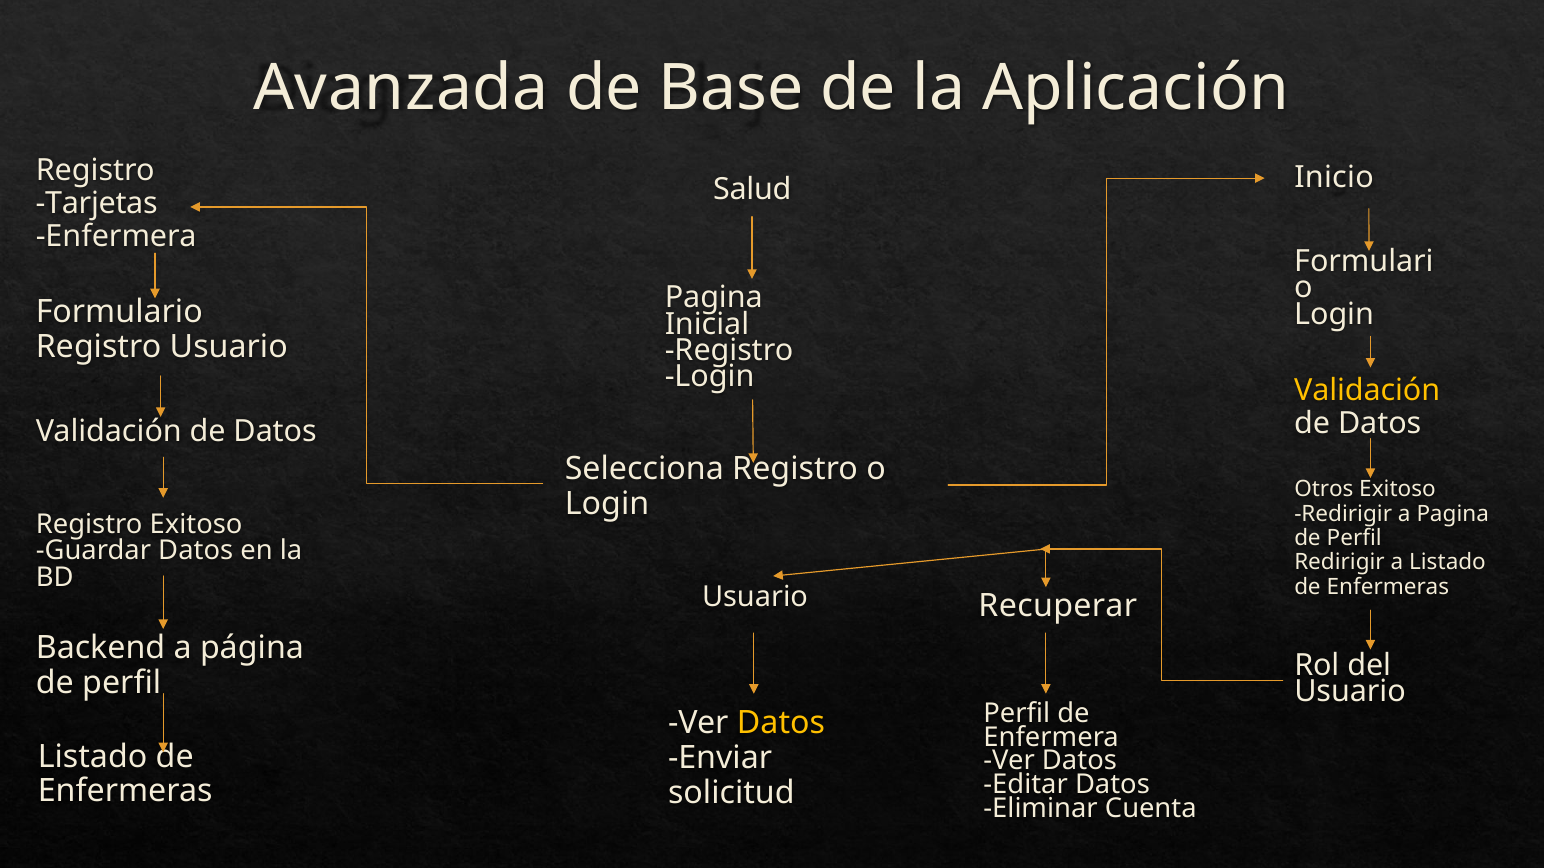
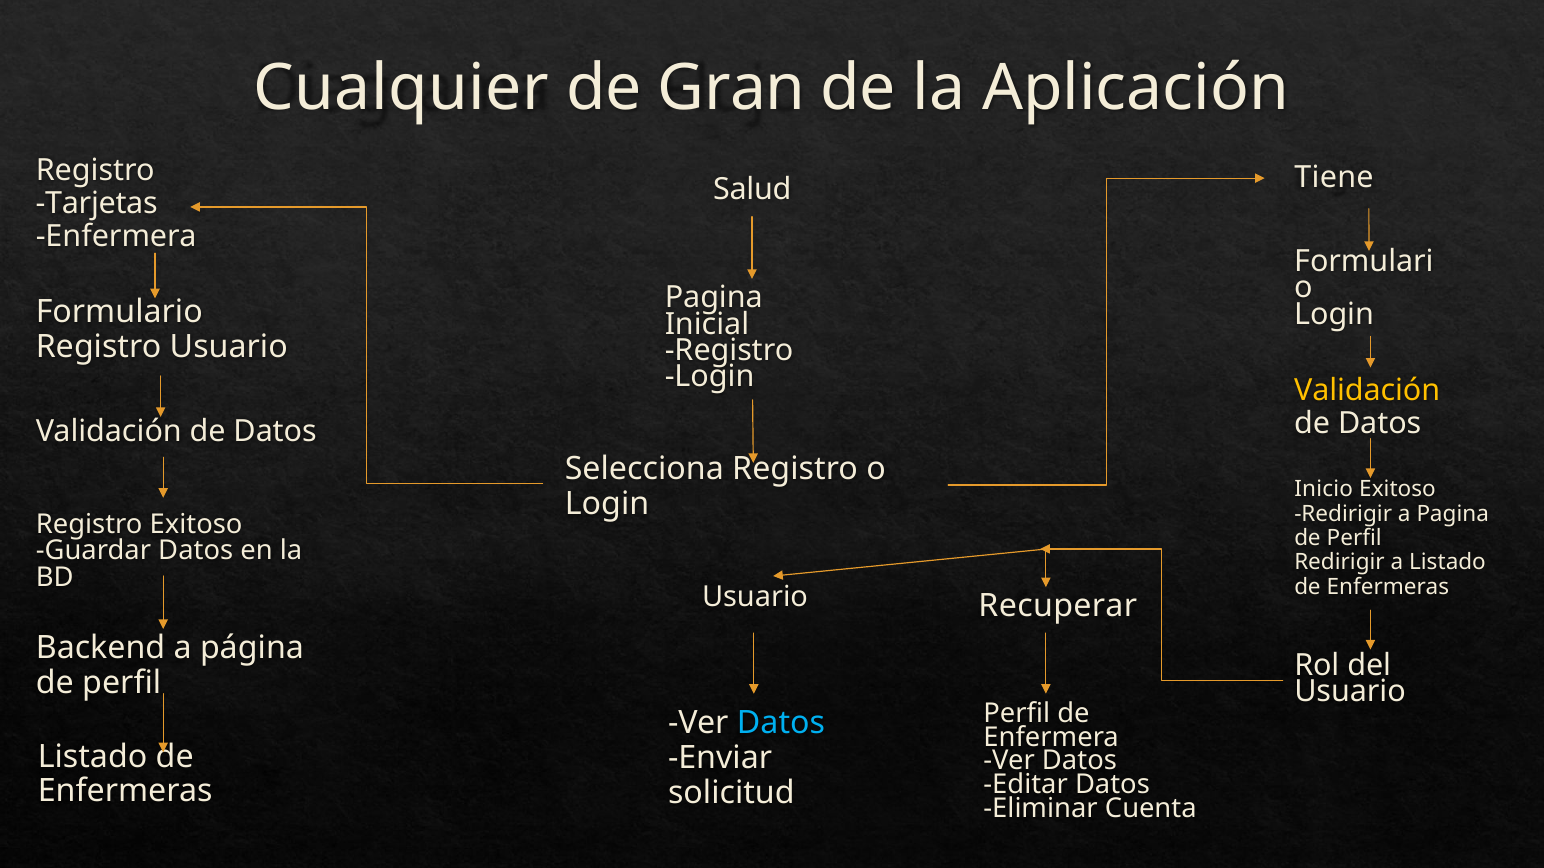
Avanzada: Avanzada -> Cualquier
Base: Base -> Gran
Inicio: Inicio -> Tiene
Otros: Otros -> Inicio
Datos at (781, 724) colour: yellow -> light blue
